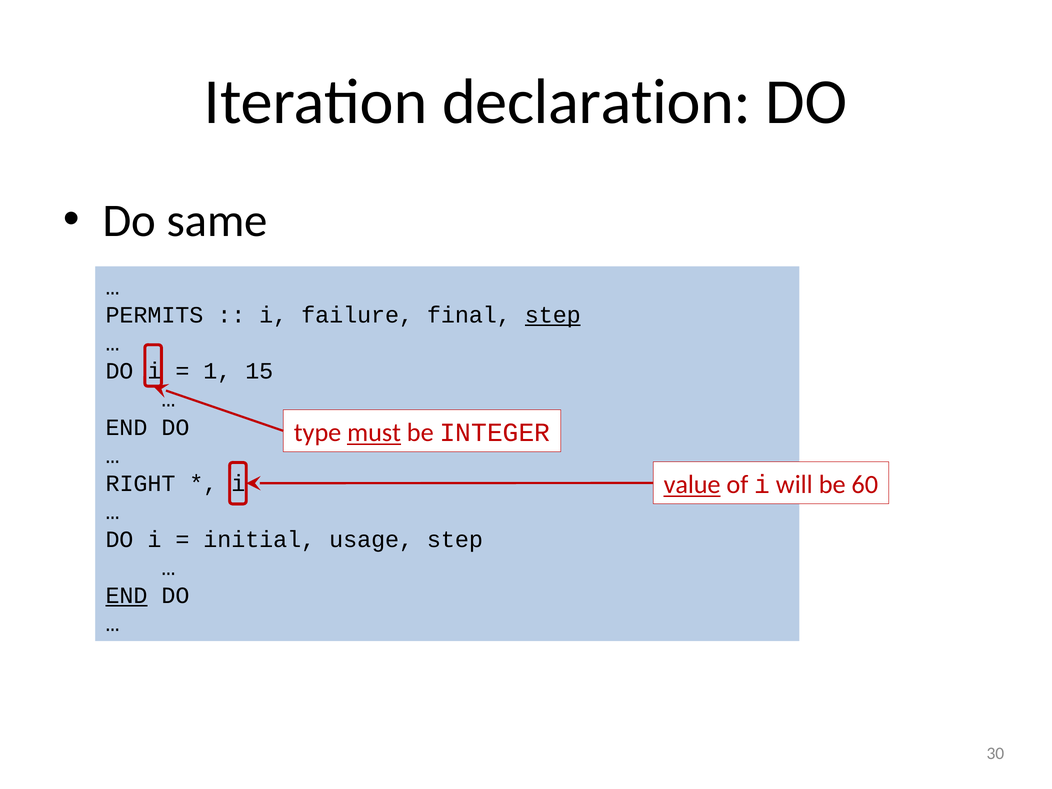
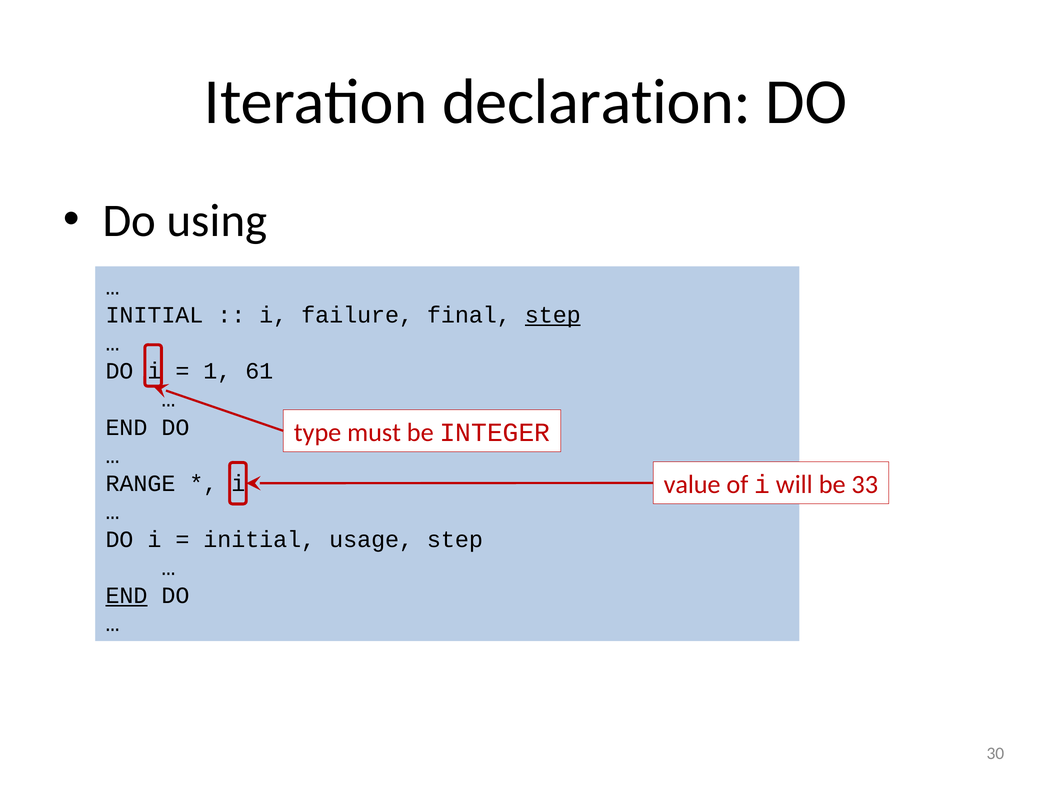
same: same -> using
PERMITS at (154, 315): PERMITS -> INITIAL
15: 15 -> 61
must underline: present -> none
value underline: present -> none
60: 60 -> 33
RIGHT: RIGHT -> RANGE
